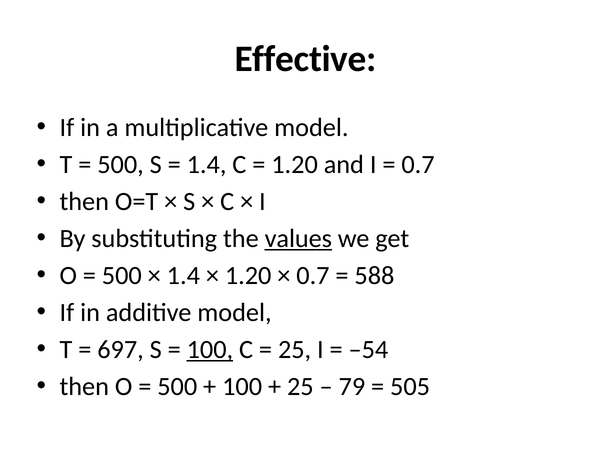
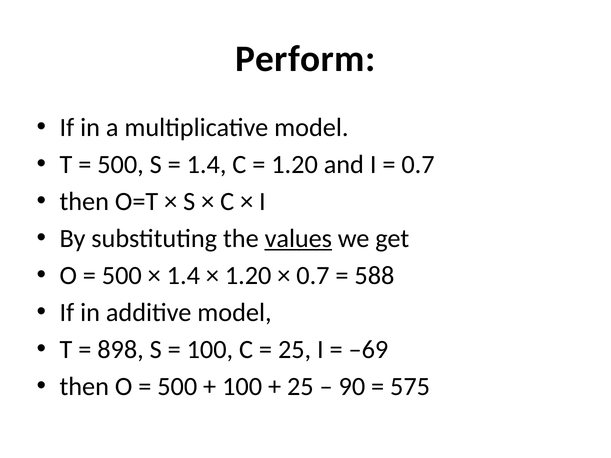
Effective: Effective -> Perform
697: 697 -> 898
100 at (210, 350) underline: present -> none
–54: –54 -> –69
79: 79 -> 90
505: 505 -> 575
